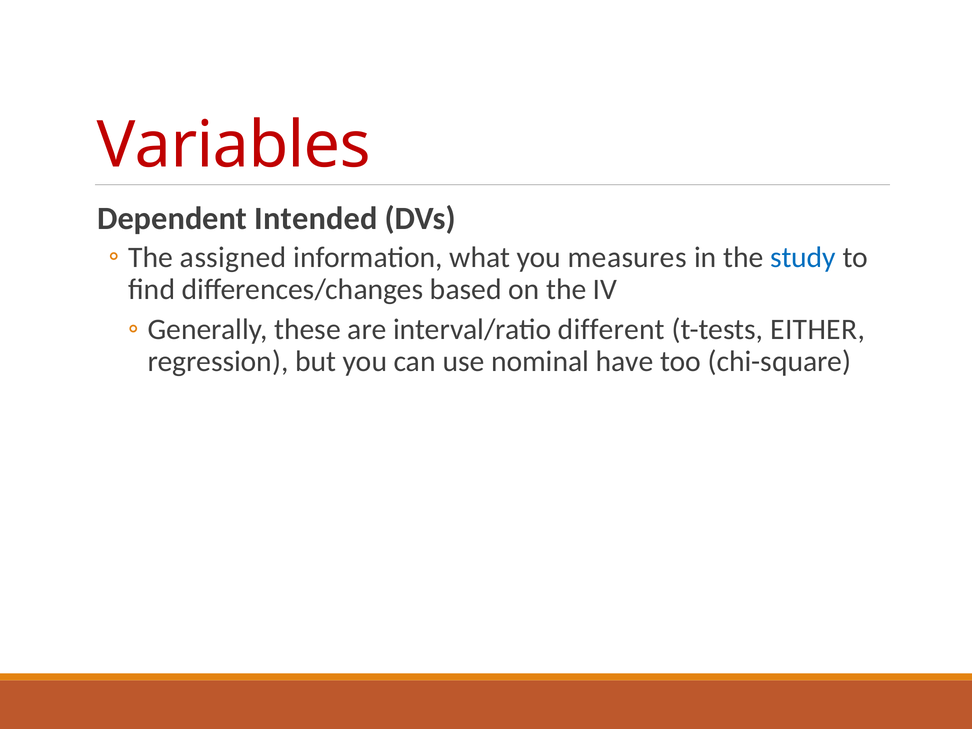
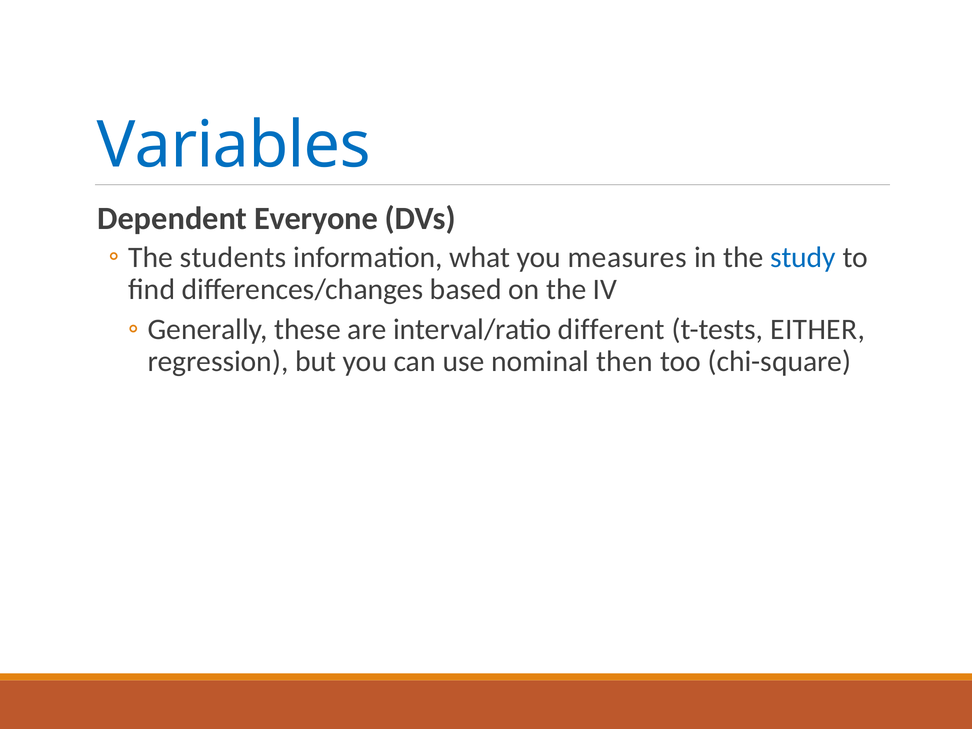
Variables colour: red -> blue
Intended: Intended -> Everyone
assigned: assigned -> students
have: have -> then
